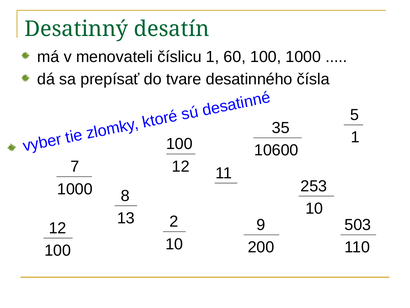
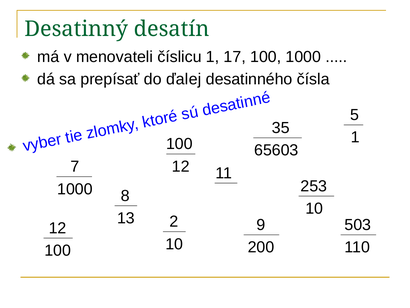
60: 60 -> 17
tvare: tvare -> ďalej
10600: 10600 -> 65603
